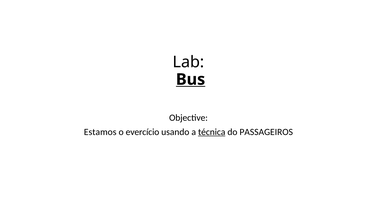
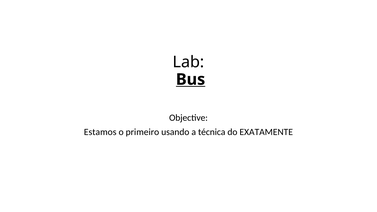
evercício: evercício -> primeiro
técnica underline: present -> none
PASSAGEIROS: PASSAGEIROS -> EXATAMENTE
